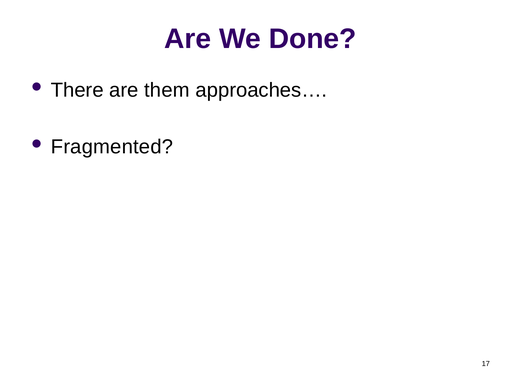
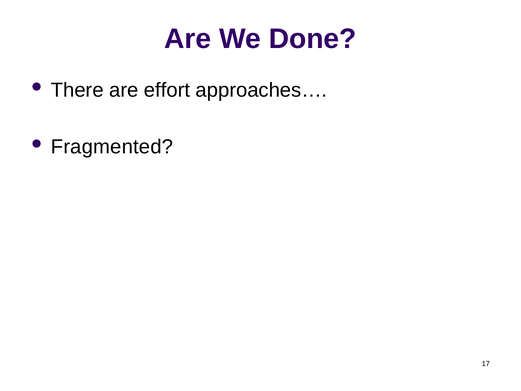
them: them -> effort
